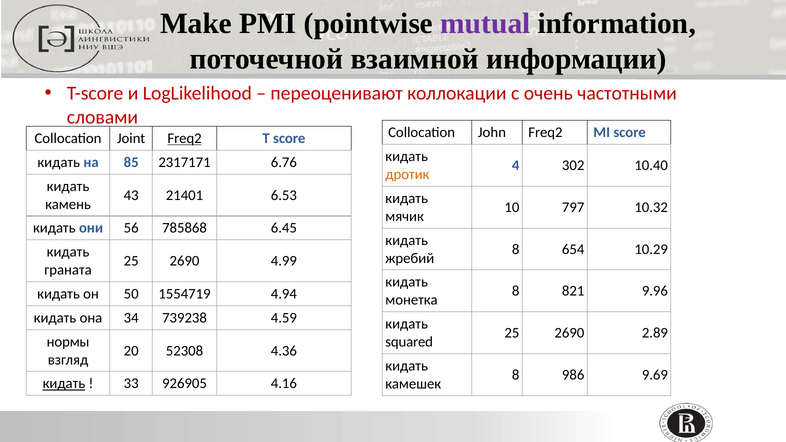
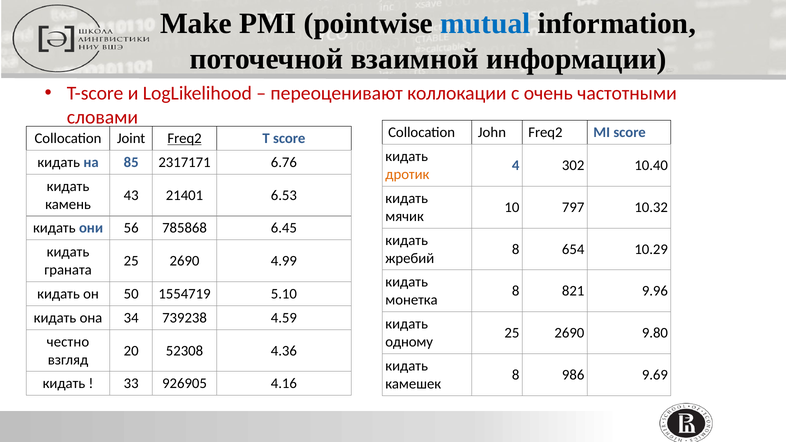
mutual colour: purple -> blue
4.94: 4.94 -> 5.10
2.89: 2.89 -> 9.80
нормы: нормы -> честно
squared: squared -> одному
кидать at (64, 384) underline: present -> none
